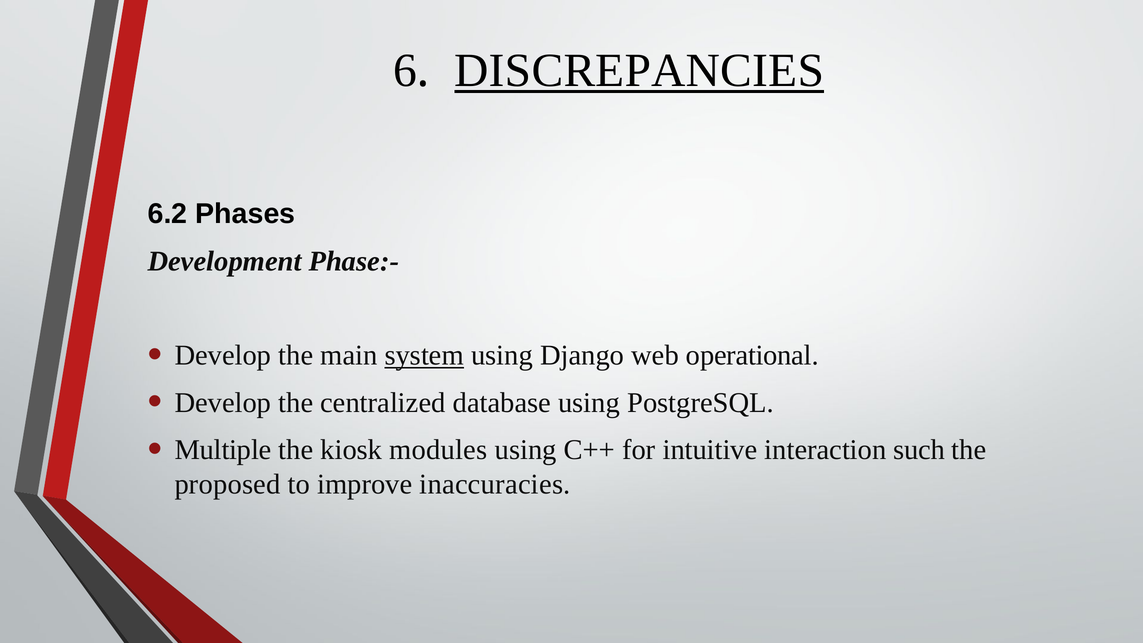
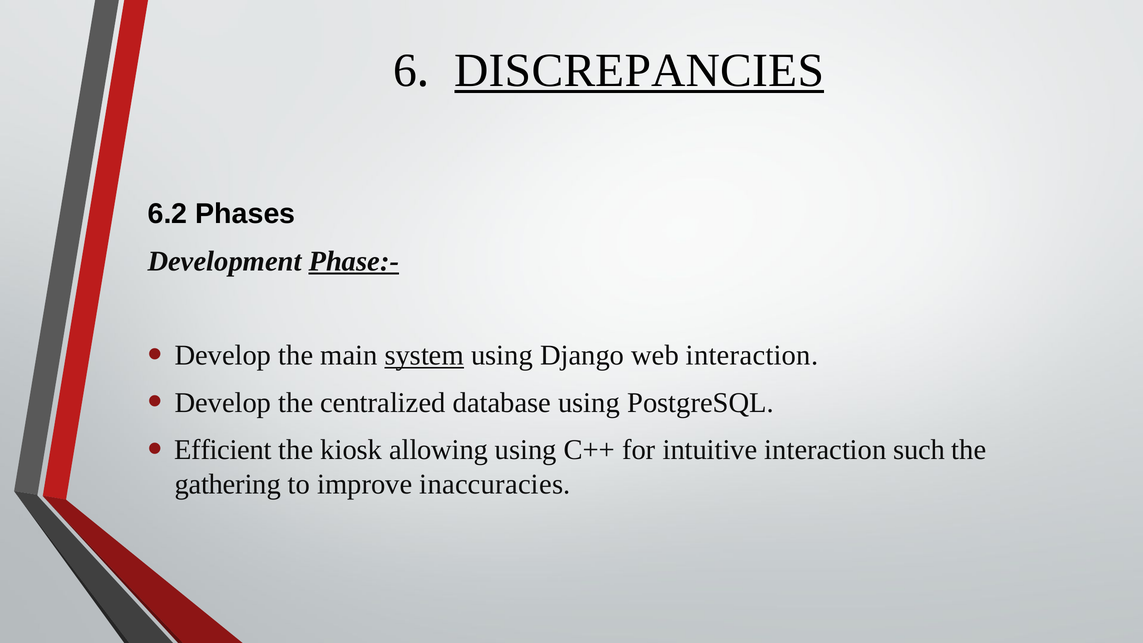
Phase:- underline: none -> present
web operational: operational -> interaction
Multiple: Multiple -> Efficient
modules: modules -> allowing
proposed: proposed -> gathering
